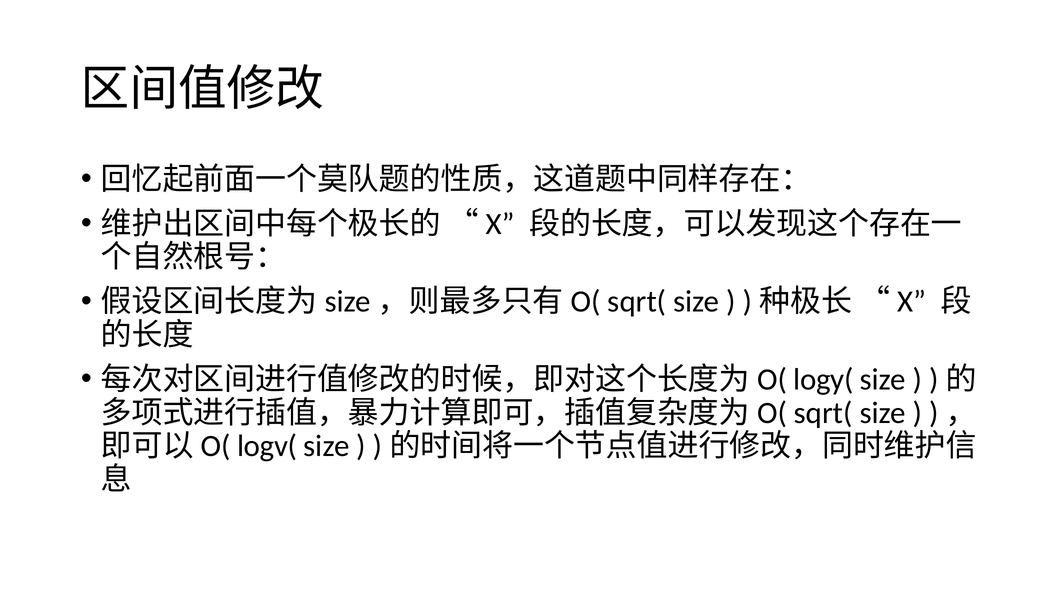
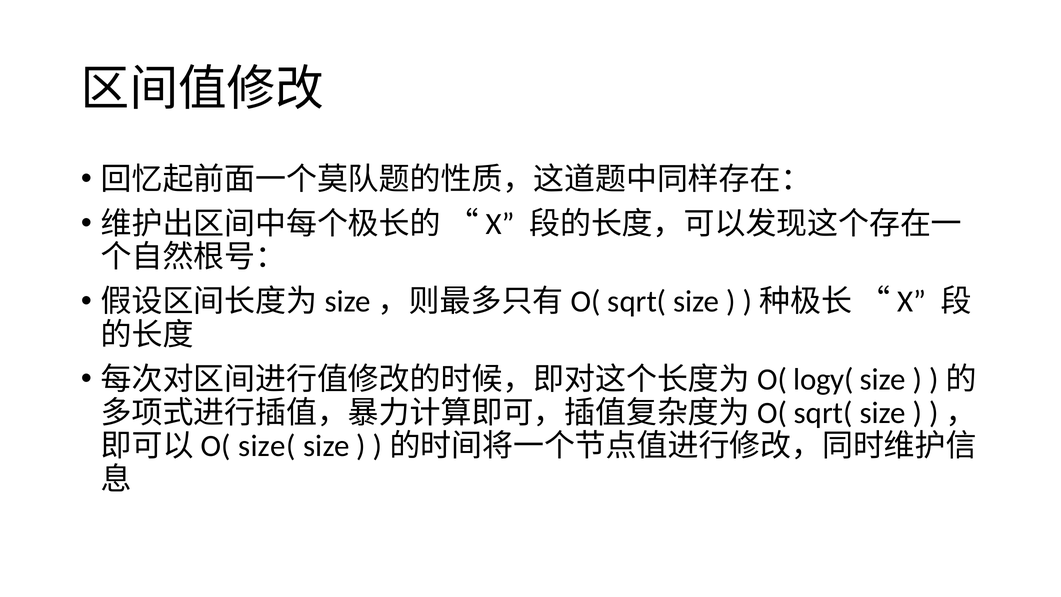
logv(: logv( -> size(
